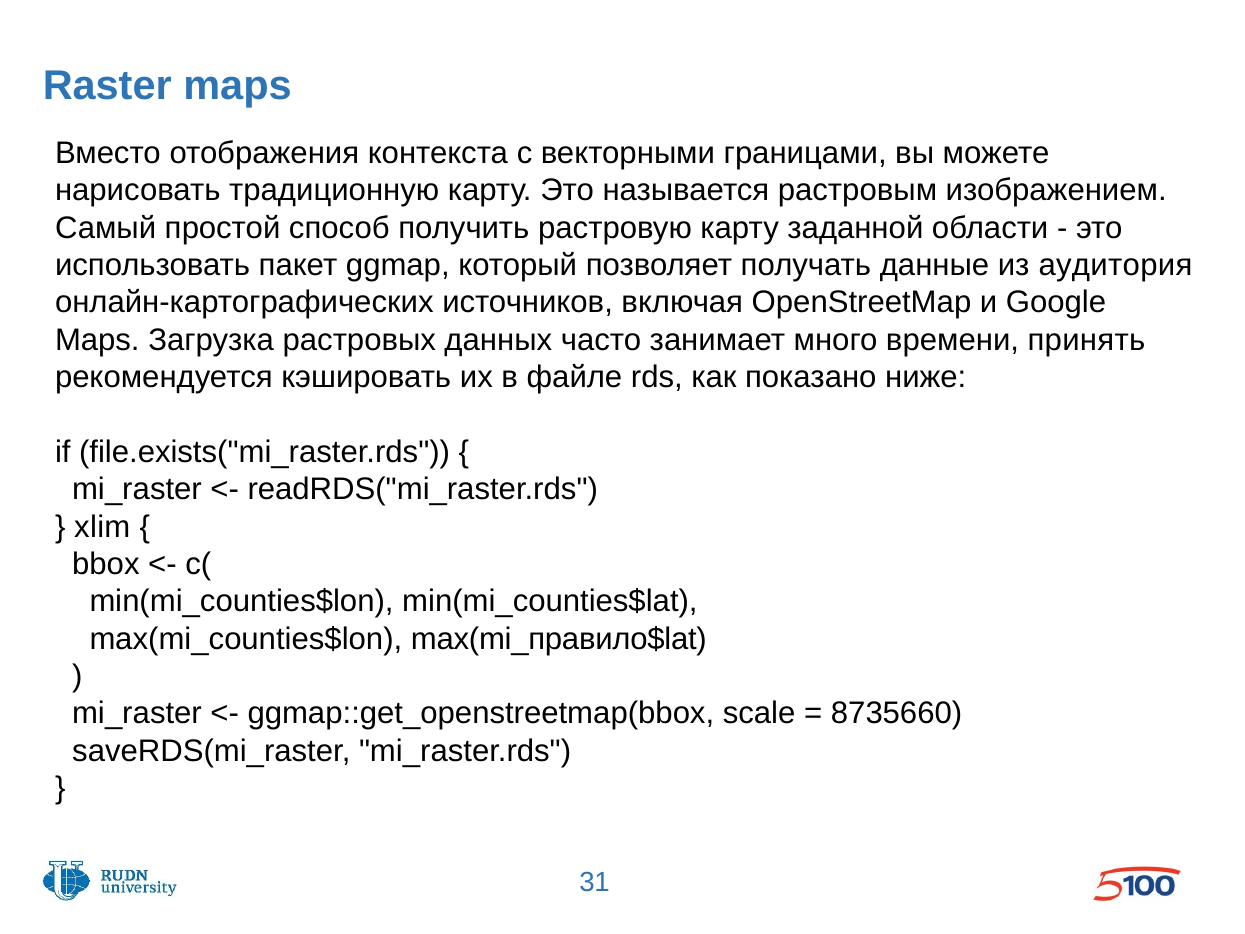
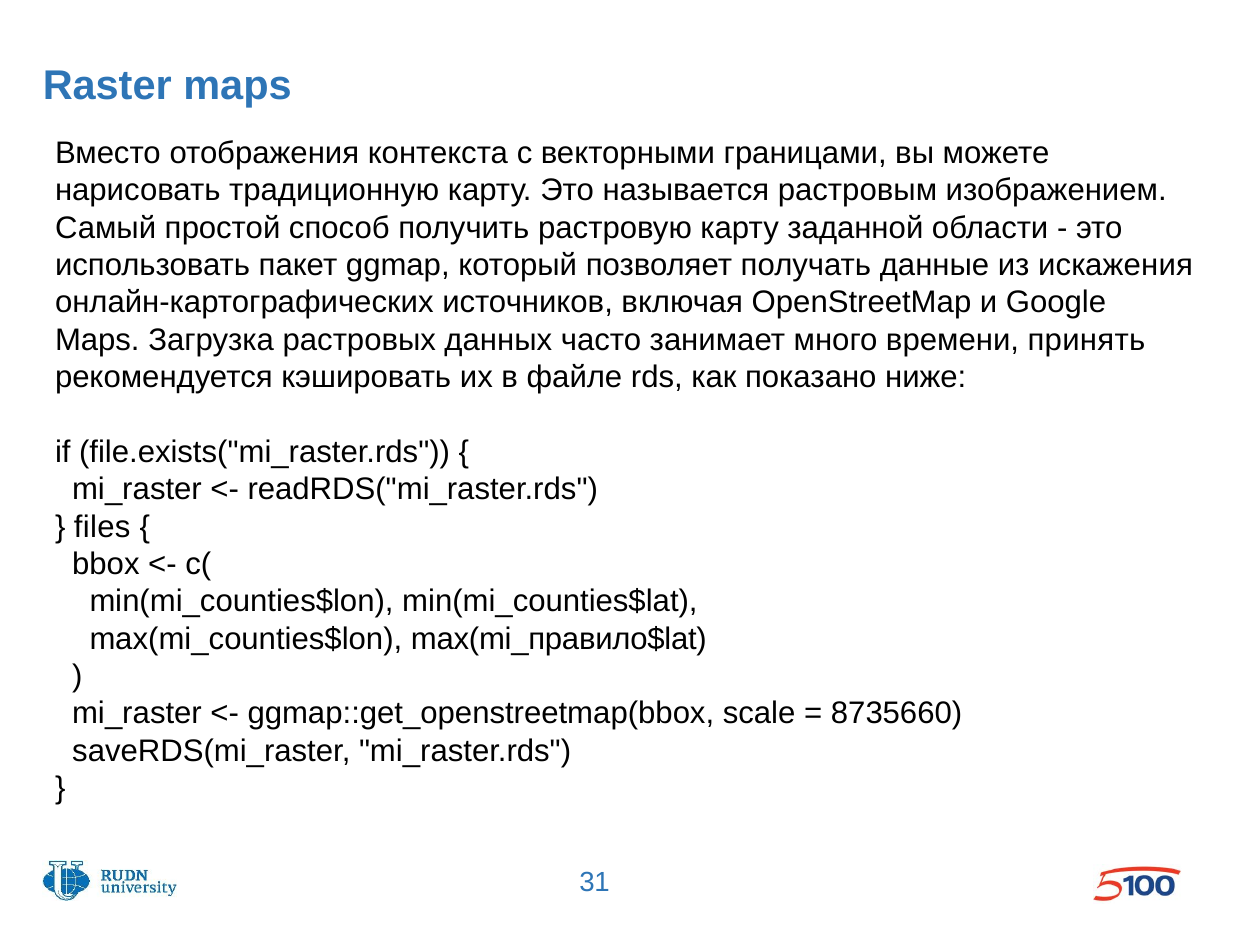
аудитория: аудитория -> искажения
xlim: xlim -> files
